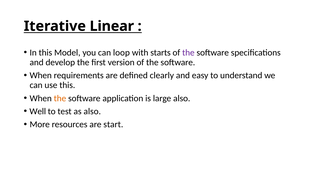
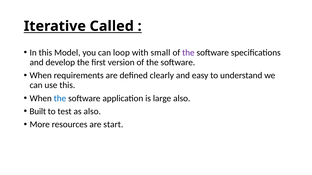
Linear: Linear -> Called
starts: starts -> small
the at (60, 99) colour: orange -> blue
Well: Well -> Built
